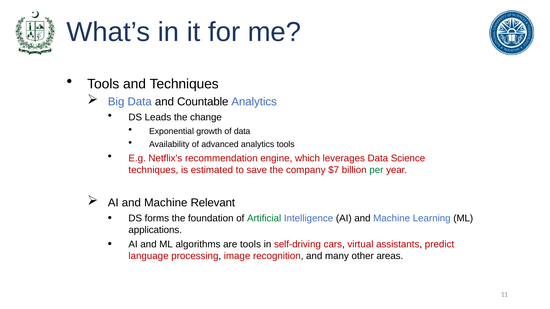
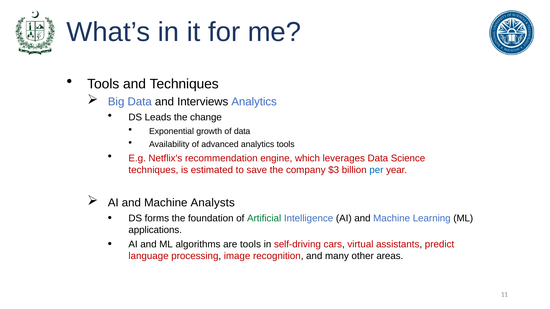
Countable: Countable -> Interviews
$7: $7 -> $3
per colour: green -> blue
Relevant: Relevant -> Analysts
